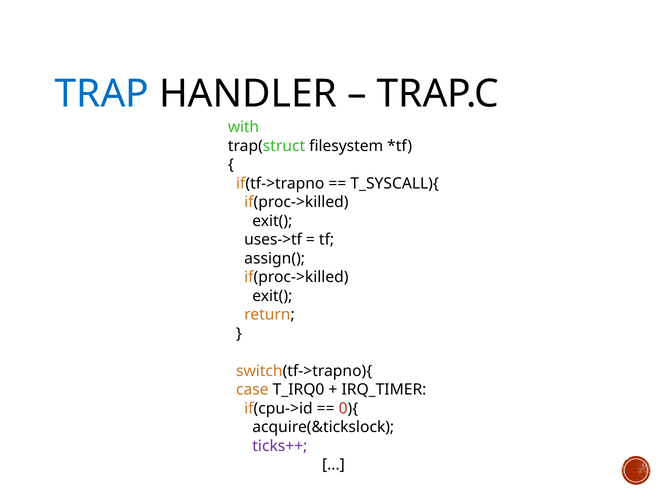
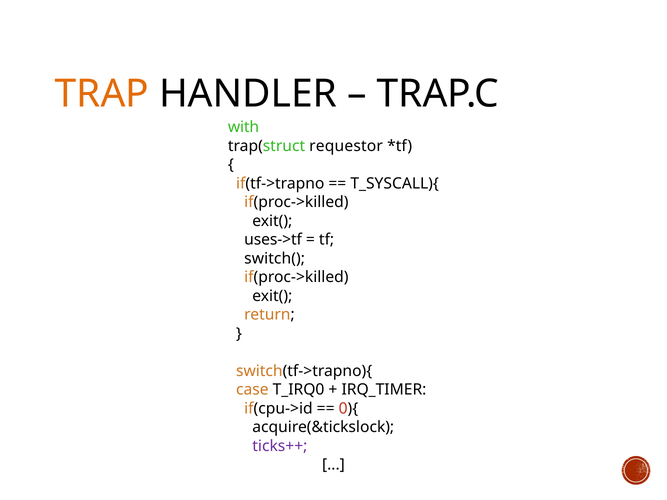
TRAP colour: blue -> orange
filesystem: filesystem -> requestor
assign(: assign( -> switch(
